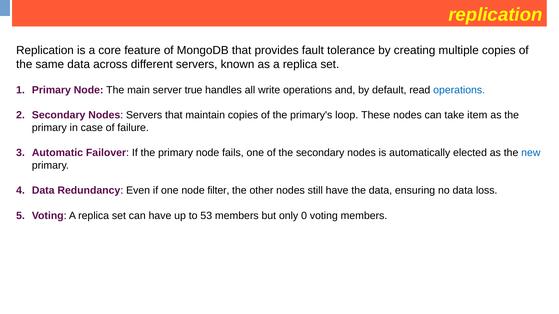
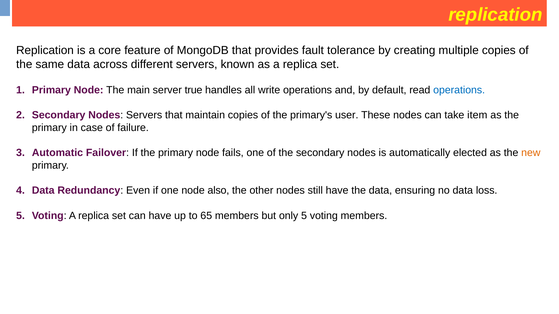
loop: loop -> user
new colour: blue -> orange
filter: filter -> also
53: 53 -> 65
only 0: 0 -> 5
